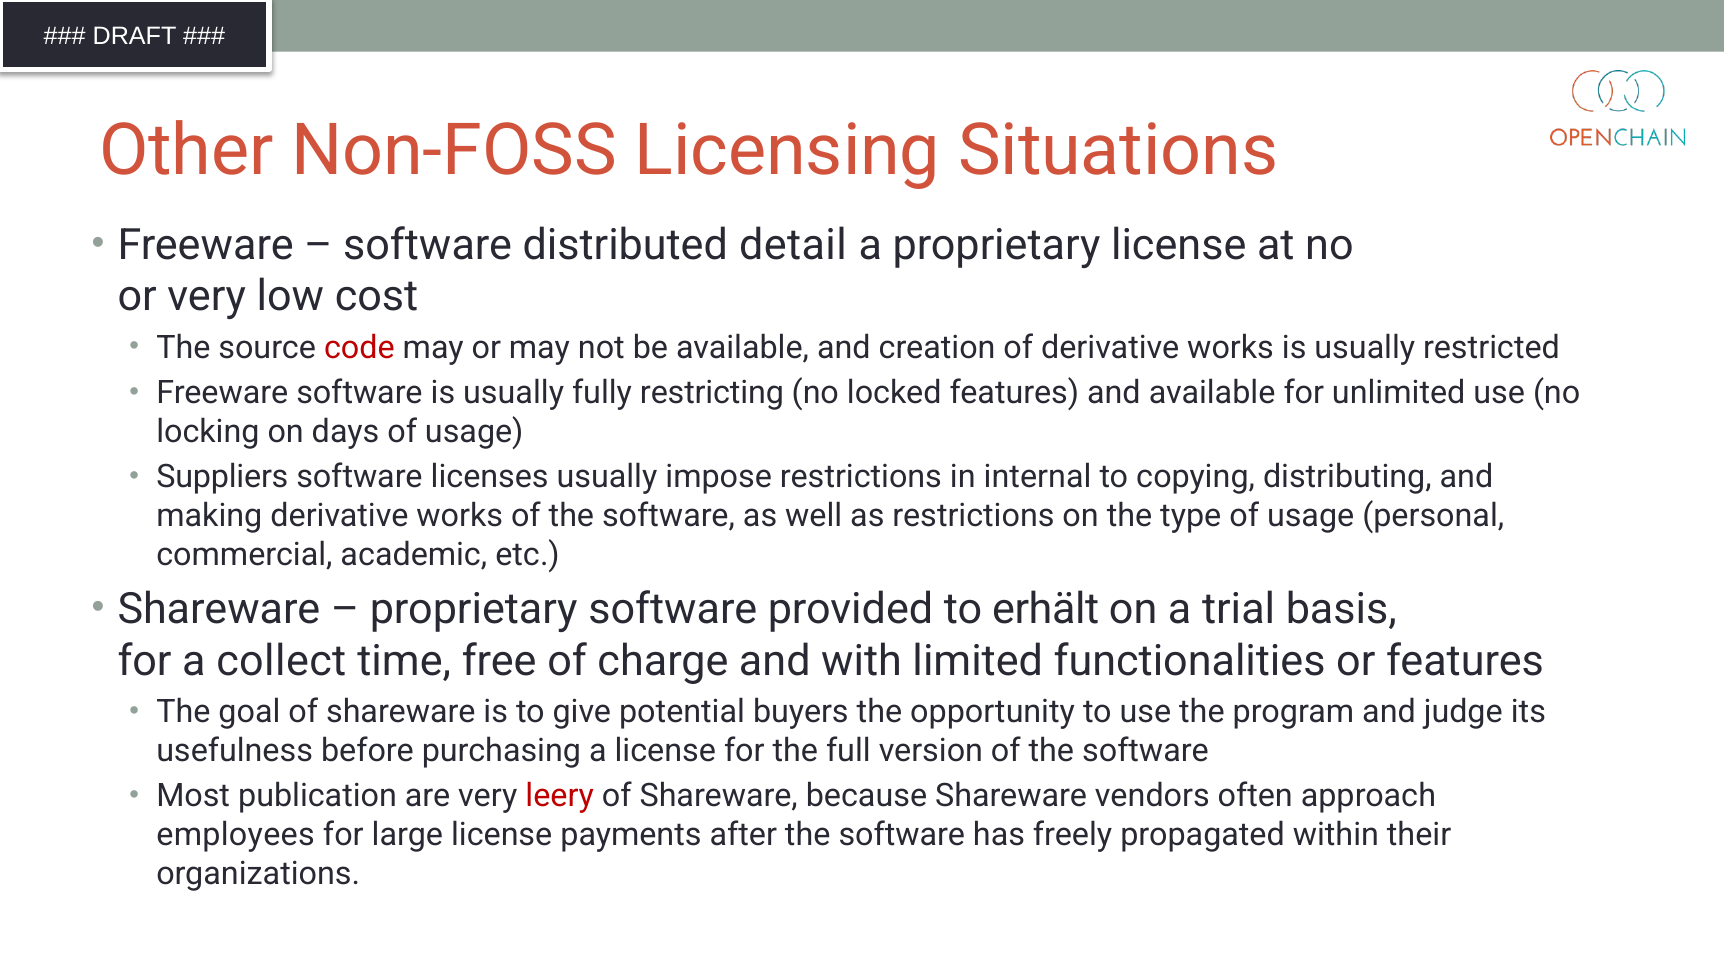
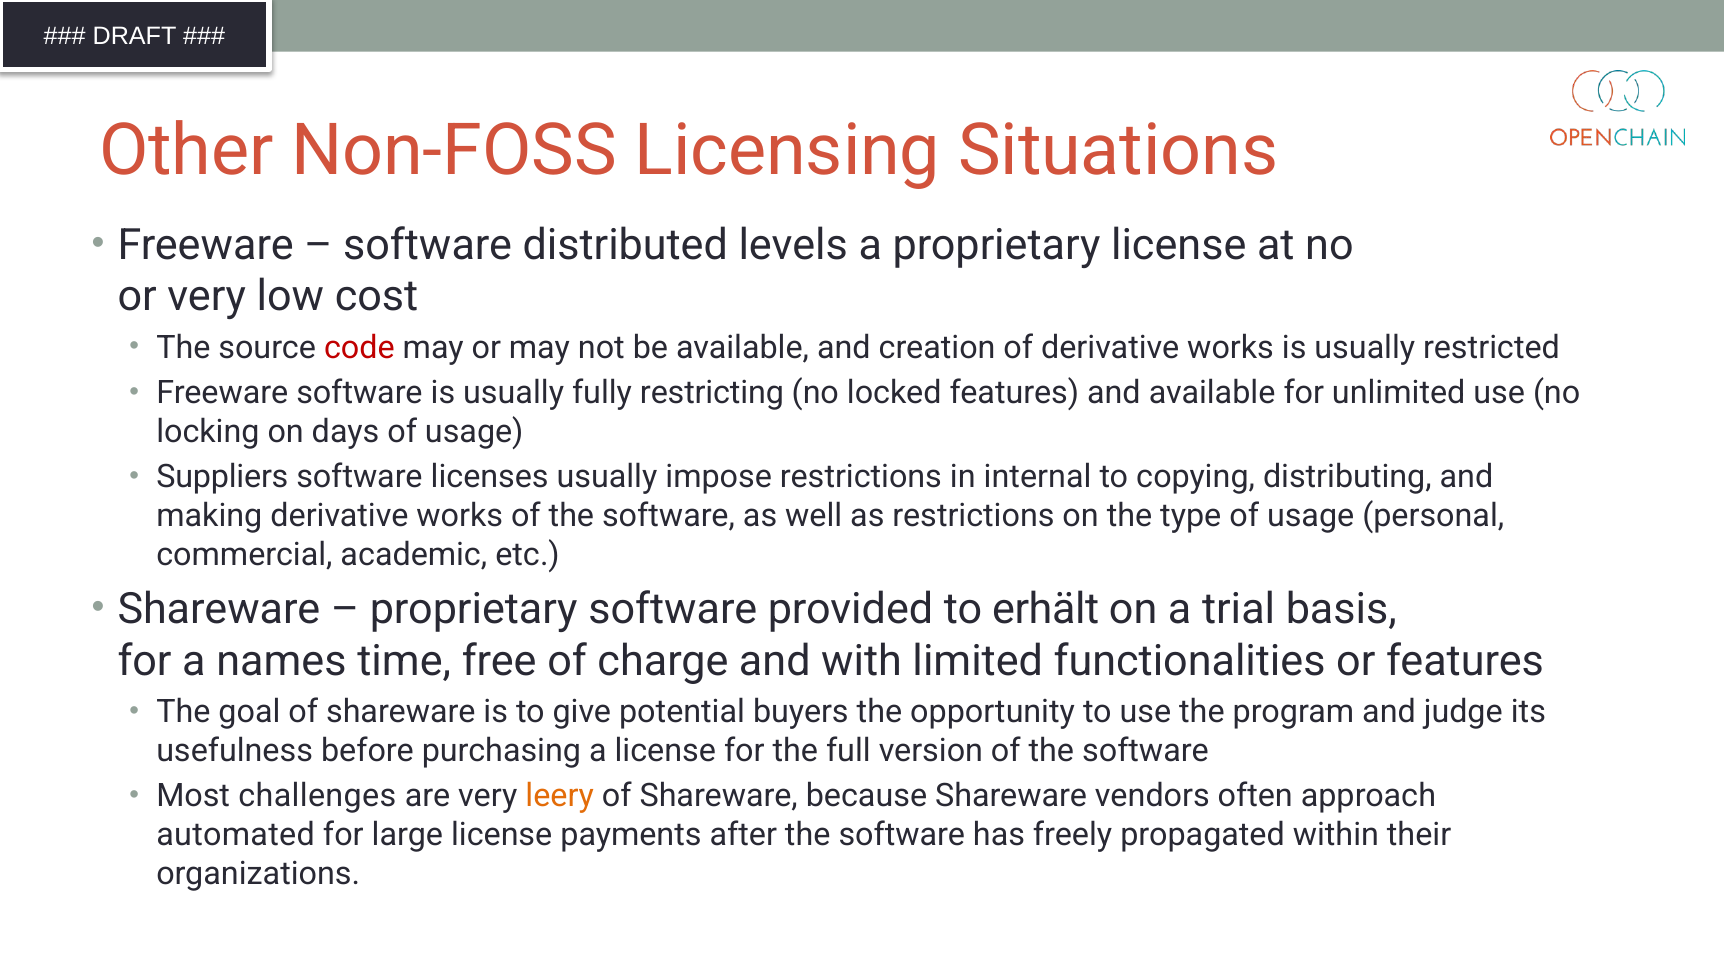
detail: detail -> levels
collect: collect -> names
publication: publication -> challenges
leery colour: red -> orange
employees: employees -> automated
